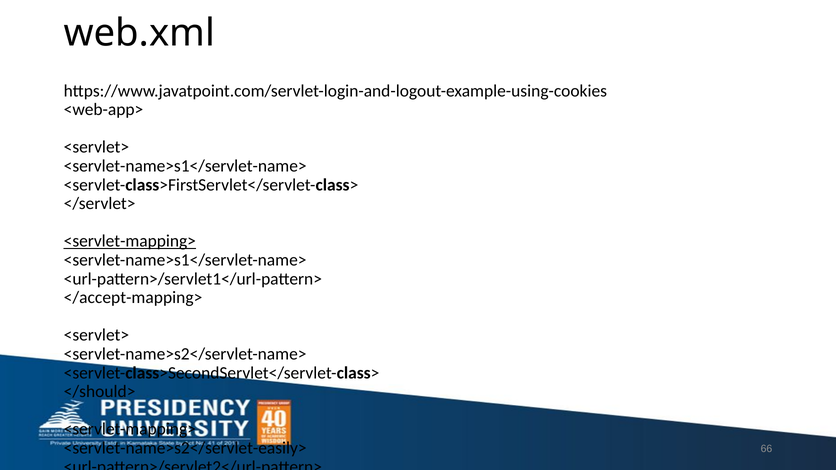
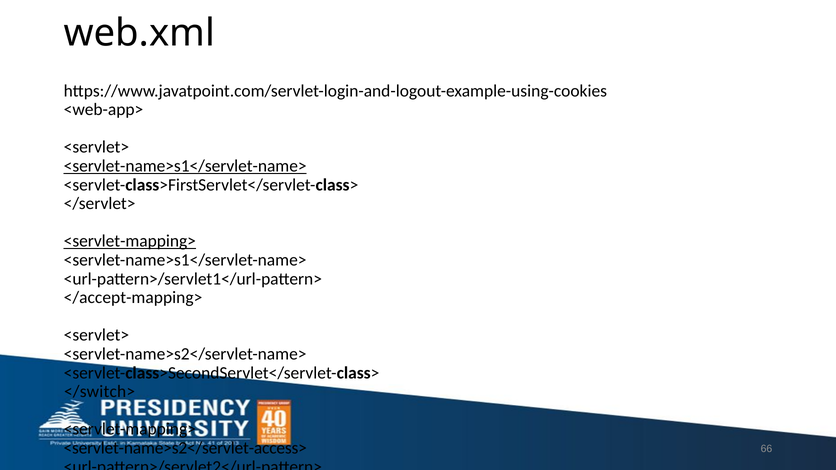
<servlet-name>s1</servlet-name> at (185, 166) underline: none -> present
</should>: </should> -> </switch>
<servlet-name>s2</servlet-easily>: <servlet-name>s2</servlet-easily> -> <servlet-name>s2</servlet-access>
